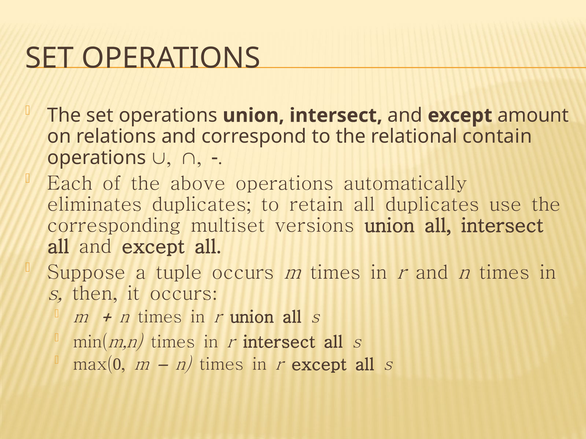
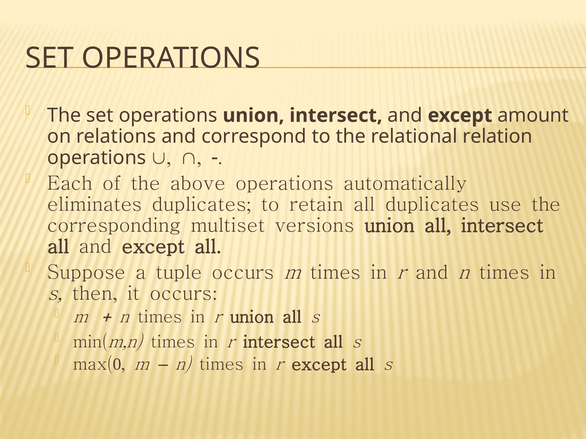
contain: contain -> relation
